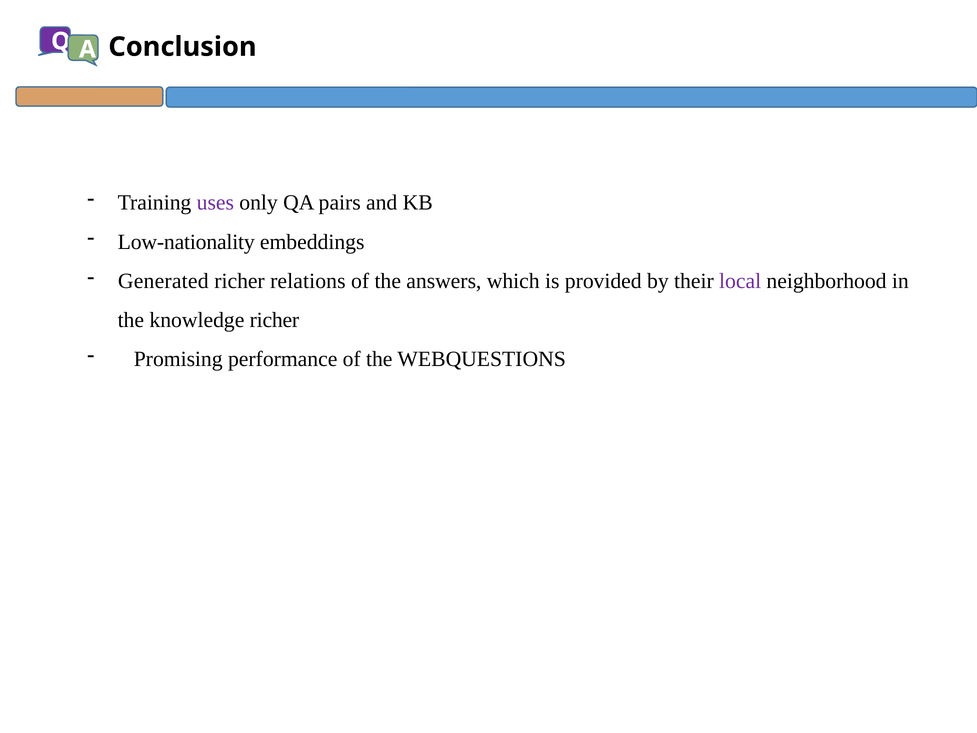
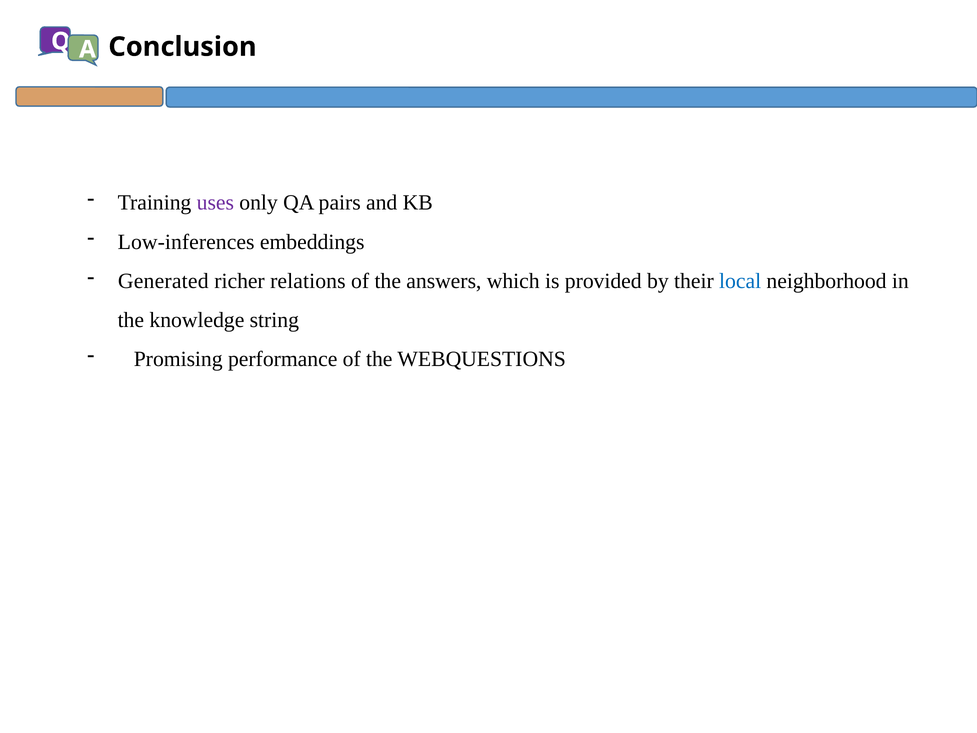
Low-nationality: Low-nationality -> Low-inferences
local colour: purple -> blue
knowledge richer: richer -> string
